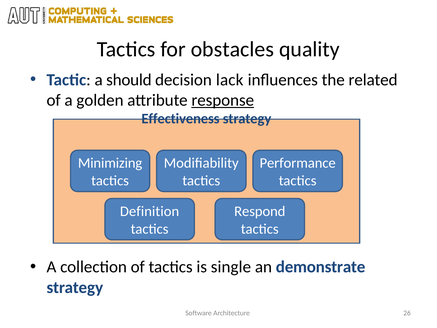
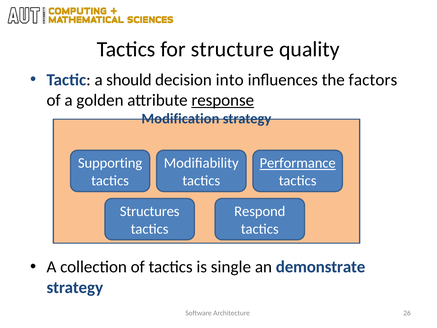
obstacles: obstacles -> structure
lack: lack -> into
related: related -> factors
Effectiveness: Effectiveness -> Modification
Minimizing: Minimizing -> Supporting
Performance underline: none -> present
Definition: Definition -> Structures
